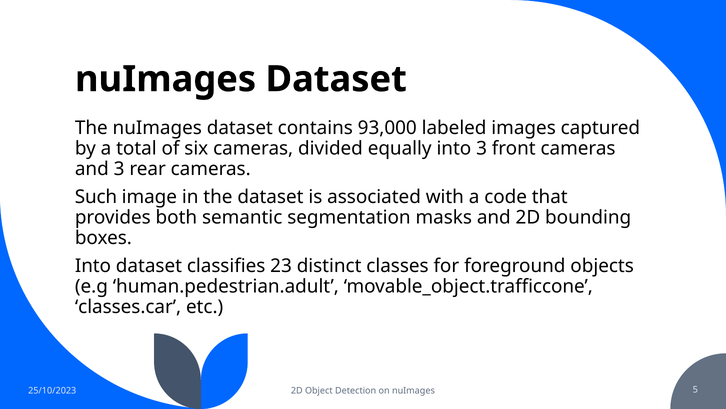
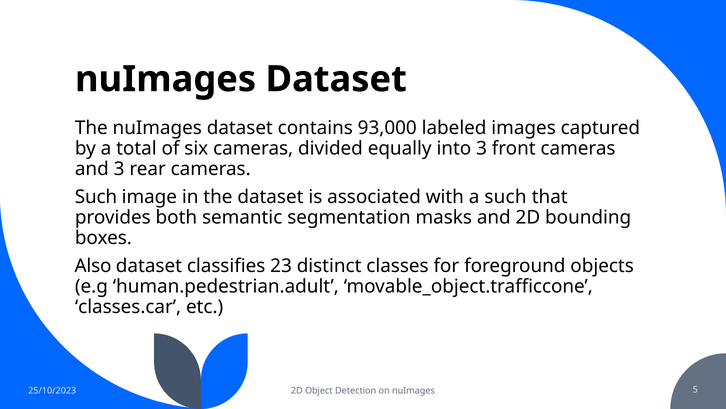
a code: code -> such
Into at (93, 266): Into -> Also
